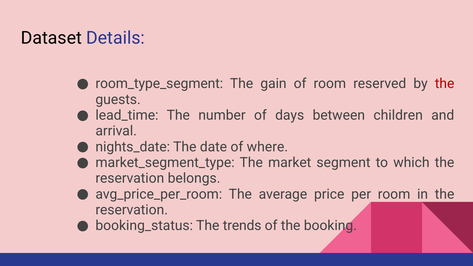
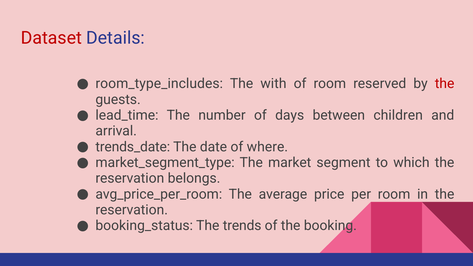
Dataset colour: black -> red
room_type_segment: room_type_segment -> room_type_includes
gain: gain -> with
nights_date: nights_date -> trends_date
